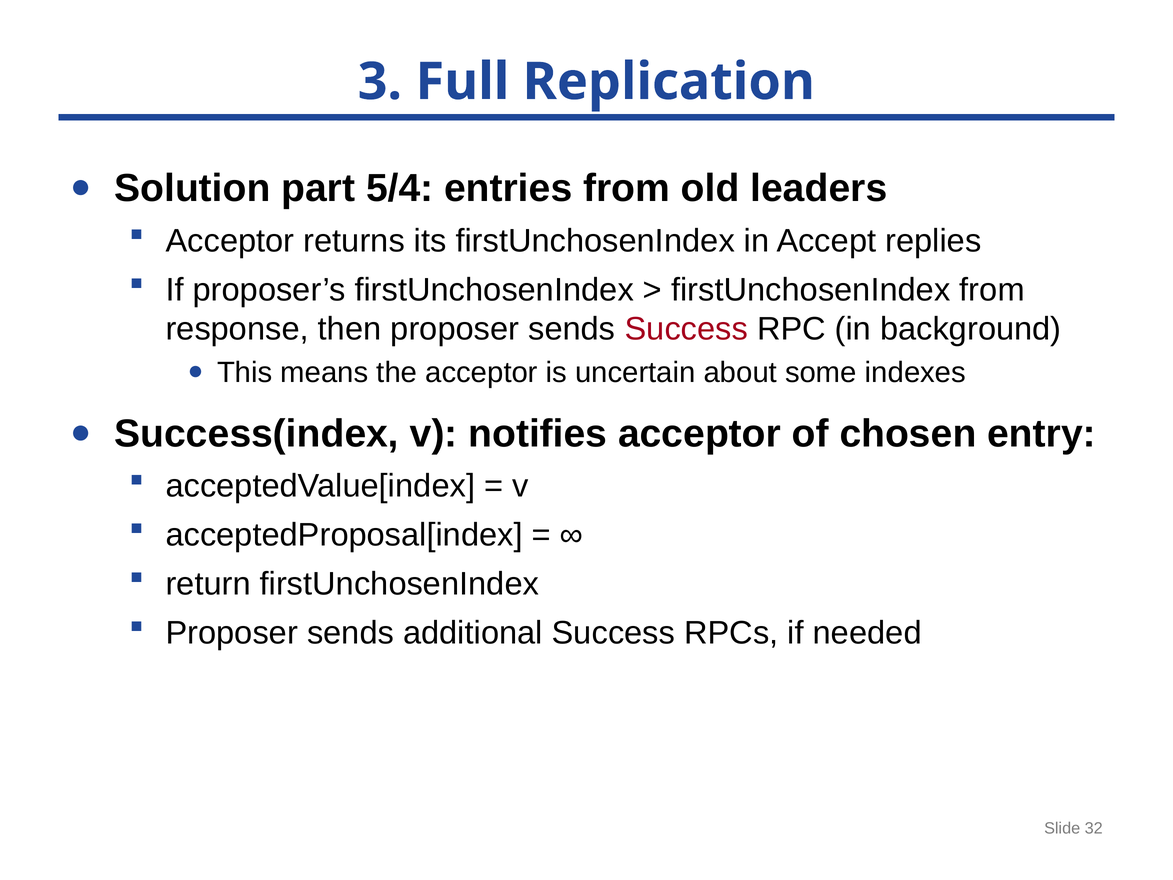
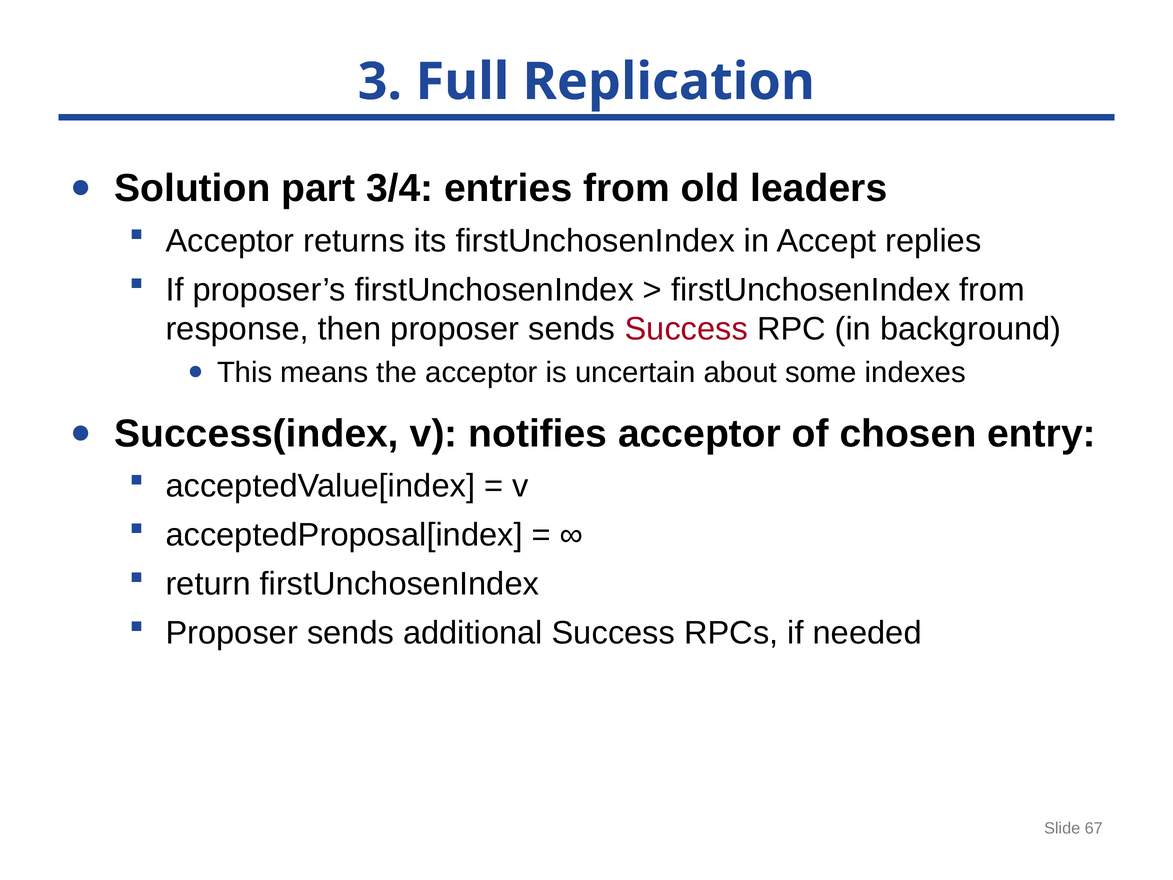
5/4: 5/4 -> 3/4
32: 32 -> 67
